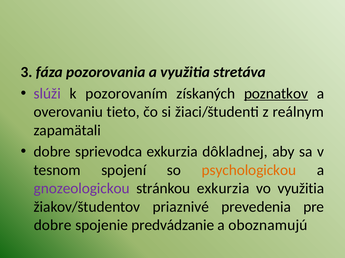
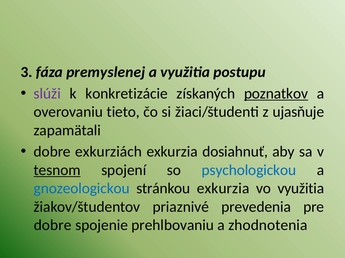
pozorovania: pozorovania -> premyslenej
stretáva: stretáva -> postupu
pozorovaním: pozorovaním -> konkretizácie
reálnym: reálnym -> ujasňuje
sprievodca: sprievodca -> exkurziách
dôkladnej: dôkladnej -> dosiahnuť
tesnom underline: none -> present
psychologickou colour: orange -> blue
gnozeologickou colour: purple -> blue
predvádzanie: predvádzanie -> prehlbovaniu
oboznamujú: oboznamujú -> zhodnotenia
